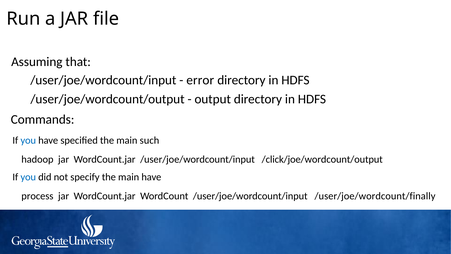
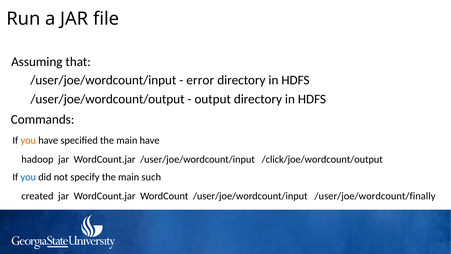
you at (28, 140) colour: blue -> orange
main such: such -> have
main have: have -> such
process: process -> created
